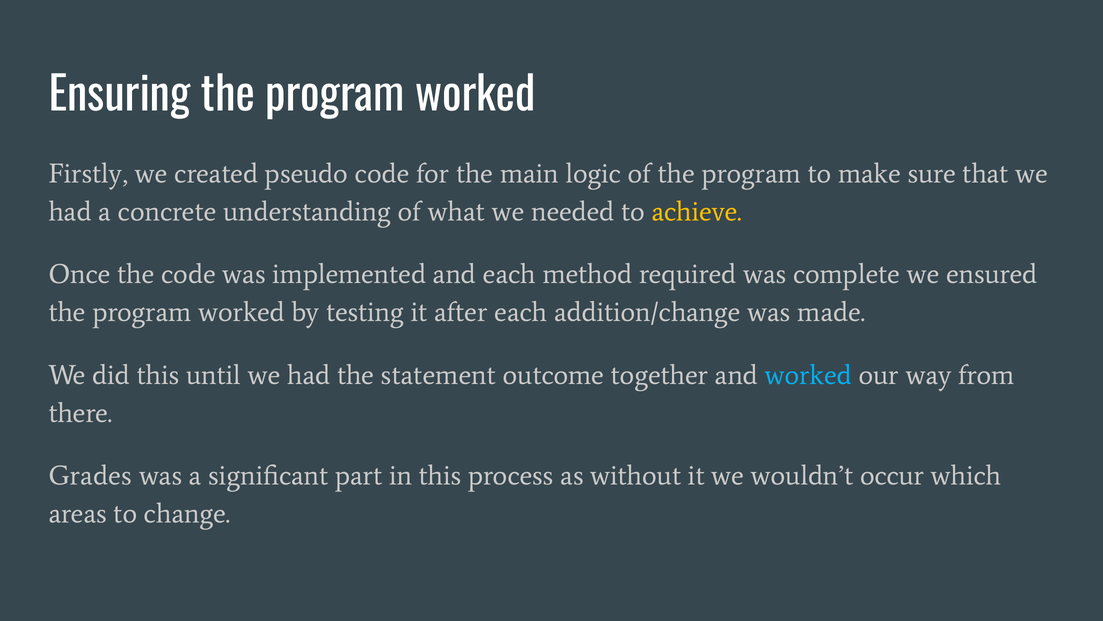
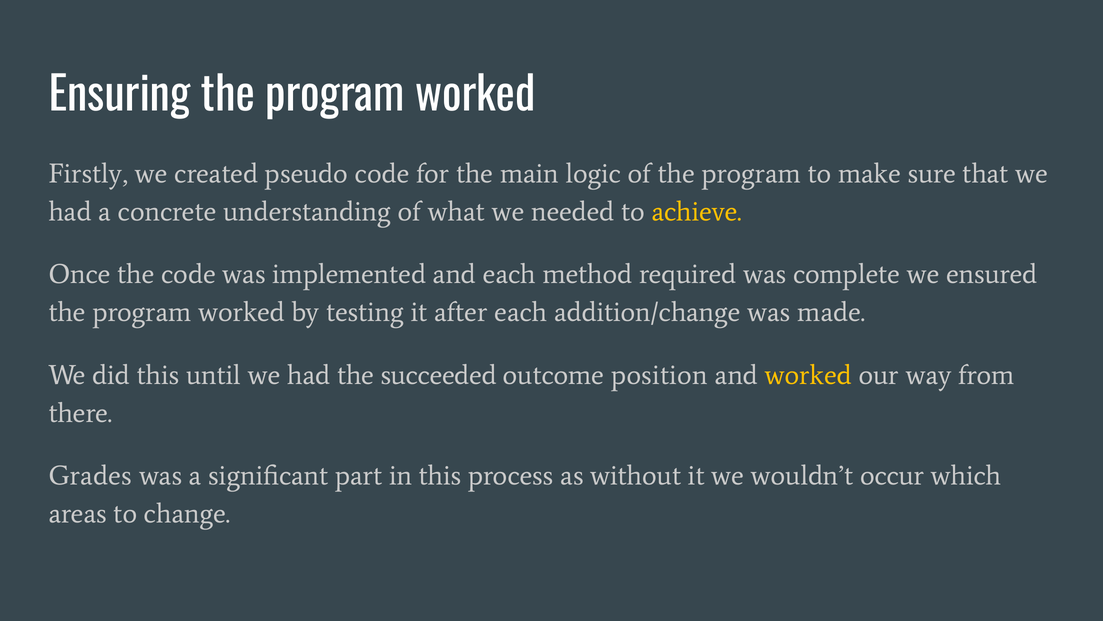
statement: statement -> succeeded
together: together -> position
worked at (808, 375) colour: light blue -> yellow
